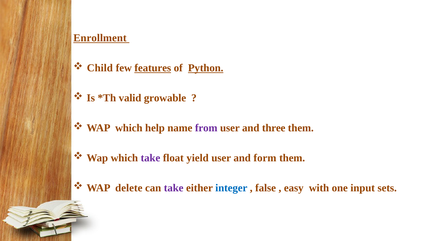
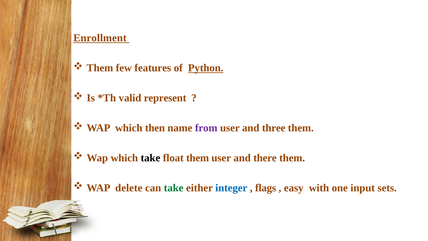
Child at (100, 68): Child -> Them
features underline: present -> none
growable: growable -> represent
help: help -> then
take at (150, 158) colour: purple -> black
float yield: yield -> them
form: form -> there
take at (174, 188) colour: purple -> green
false: false -> flags
